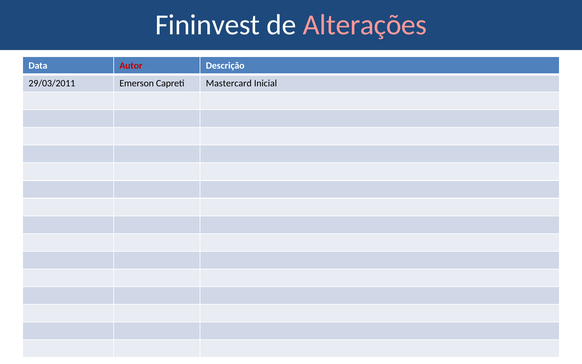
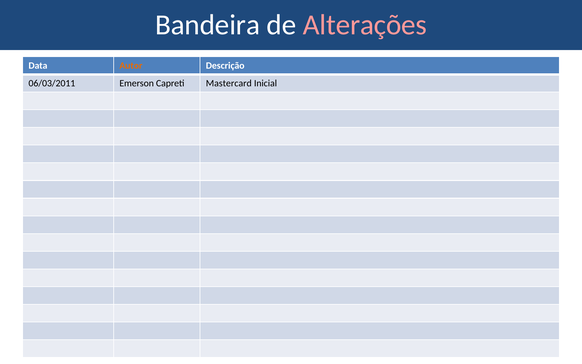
Fininvest: Fininvest -> Bandeira
Autor colour: red -> orange
29/03/2011: 29/03/2011 -> 06/03/2011
